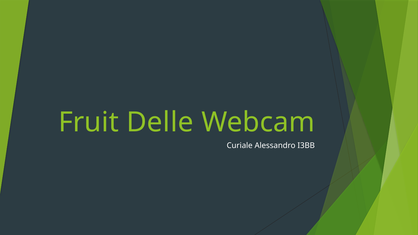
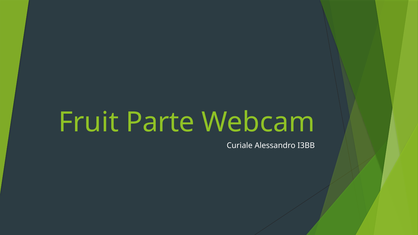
Delle: Delle -> Parte
